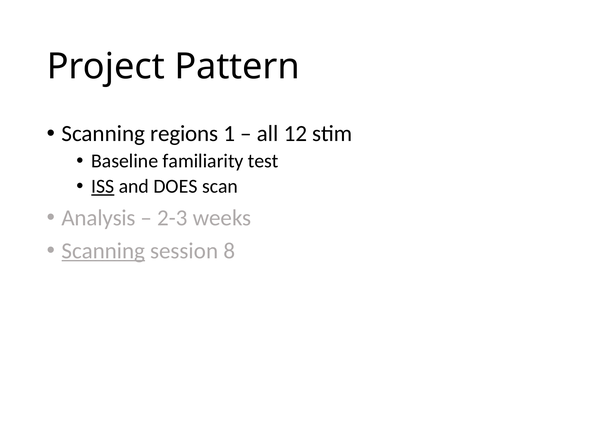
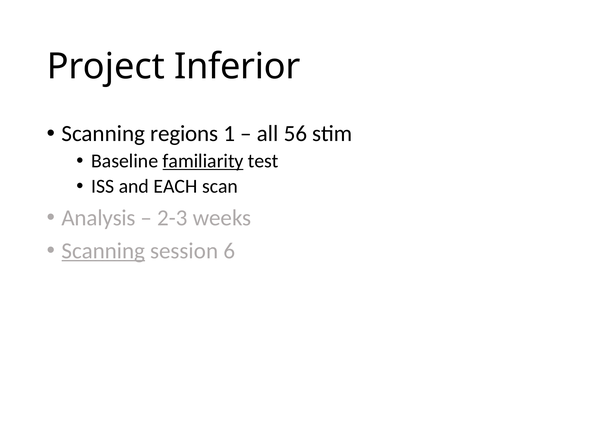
Pattern: Pattern -> Inferior
12: 12 -> 56
familiarity underline: none -> present
ISS underline: present -> none
DOES: DOES -> EACH
8: 8 -> 6
